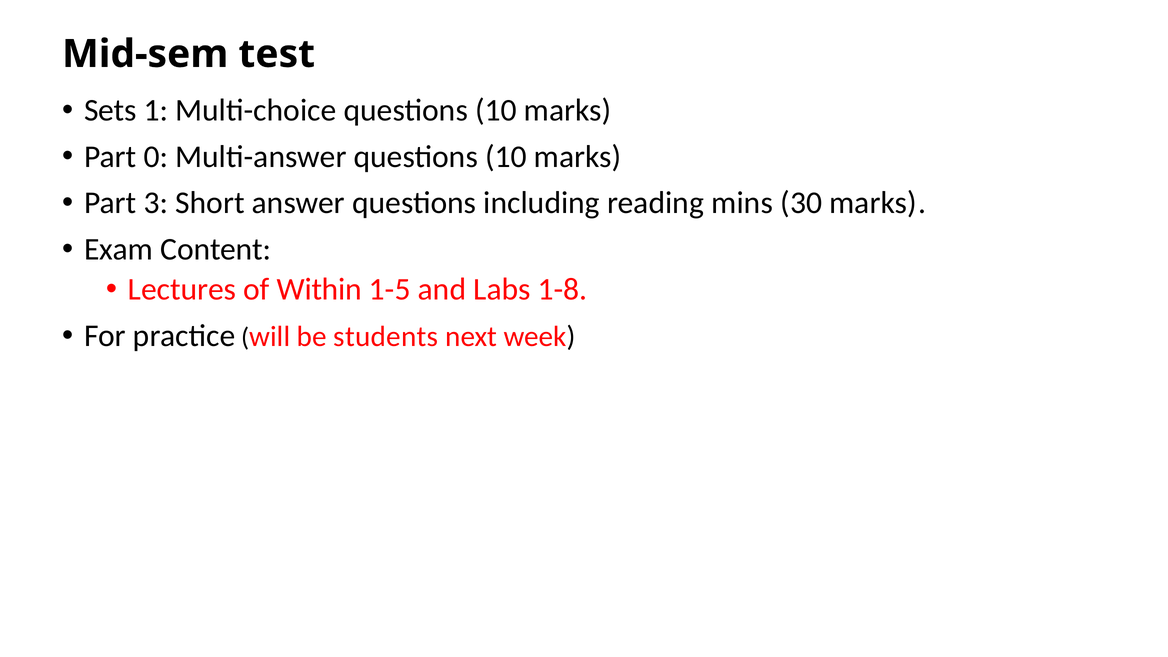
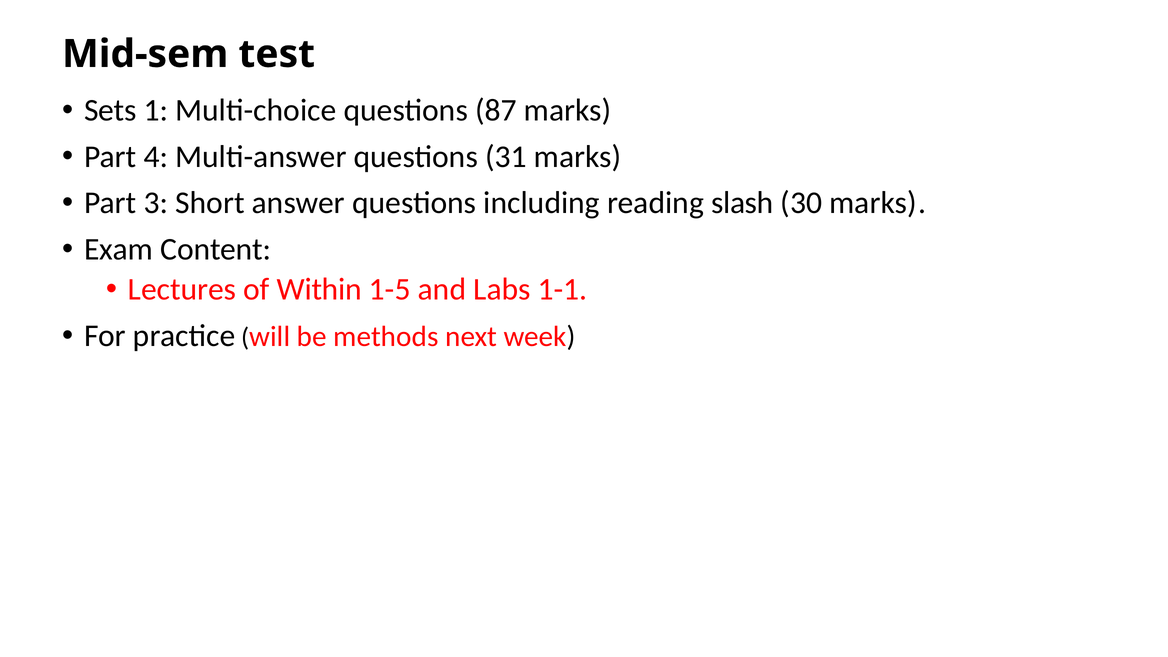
Multi-choice questions 10: 10 -> 87
0: 0 -> 4
Multi-answer questions 10: 10 -> 31
mins: mins -> slash
1-8: 1-8 -> 1-1
students: students -> methods
